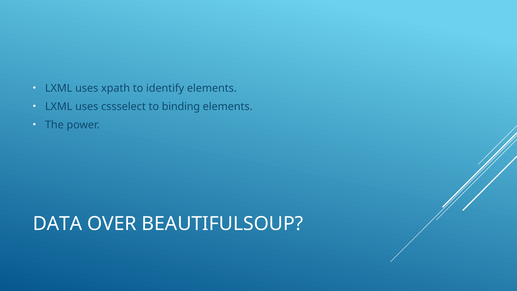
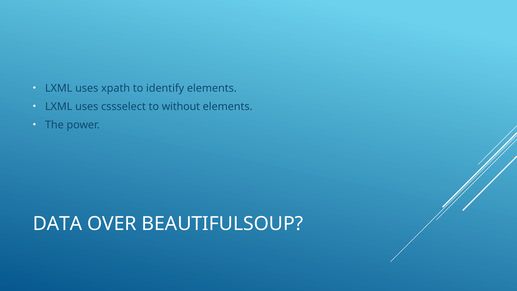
binding: binding -> without
